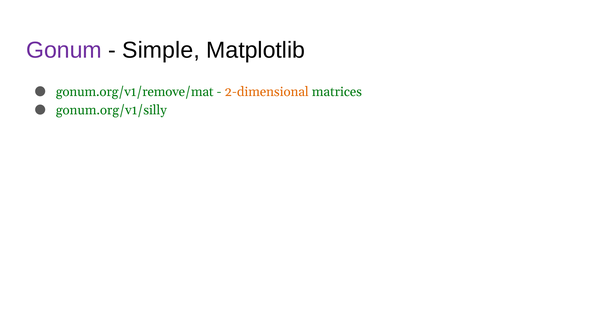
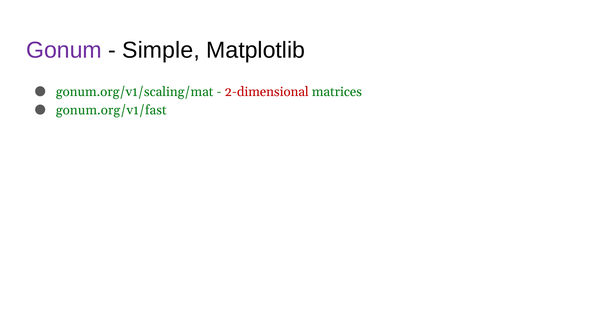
gonum.org/v1/remove/mat: gonum.org/v1/remove/mat -> gonum.org/v1/scaling/mat
2-dimensional colour: orange -> red
gonum.org/v1/silly: gonum.org/v1/silly -> gonum.org/v1/fast
